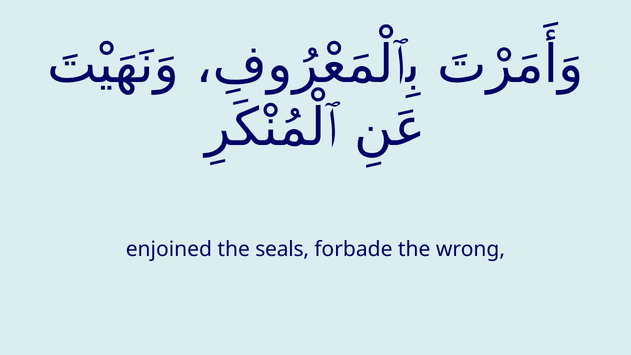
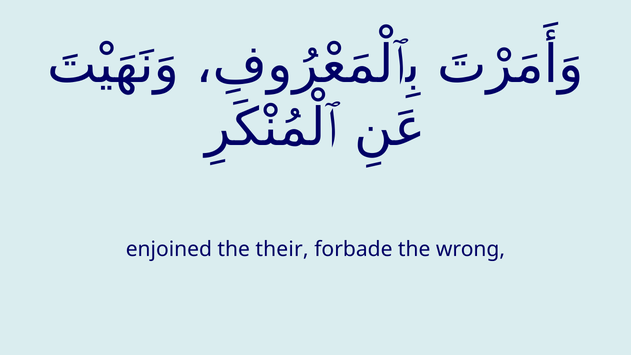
seals: seals -> their
